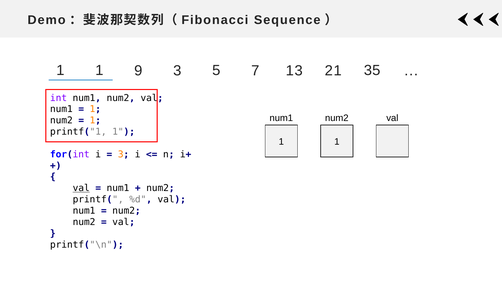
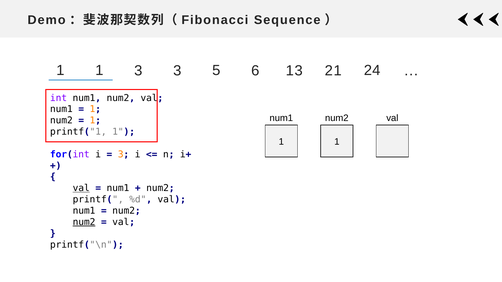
1 9: 9 -> 3
7: 7 -> 6
35: 35 -> 24
num2 at (84, 222) underline: none -> present
